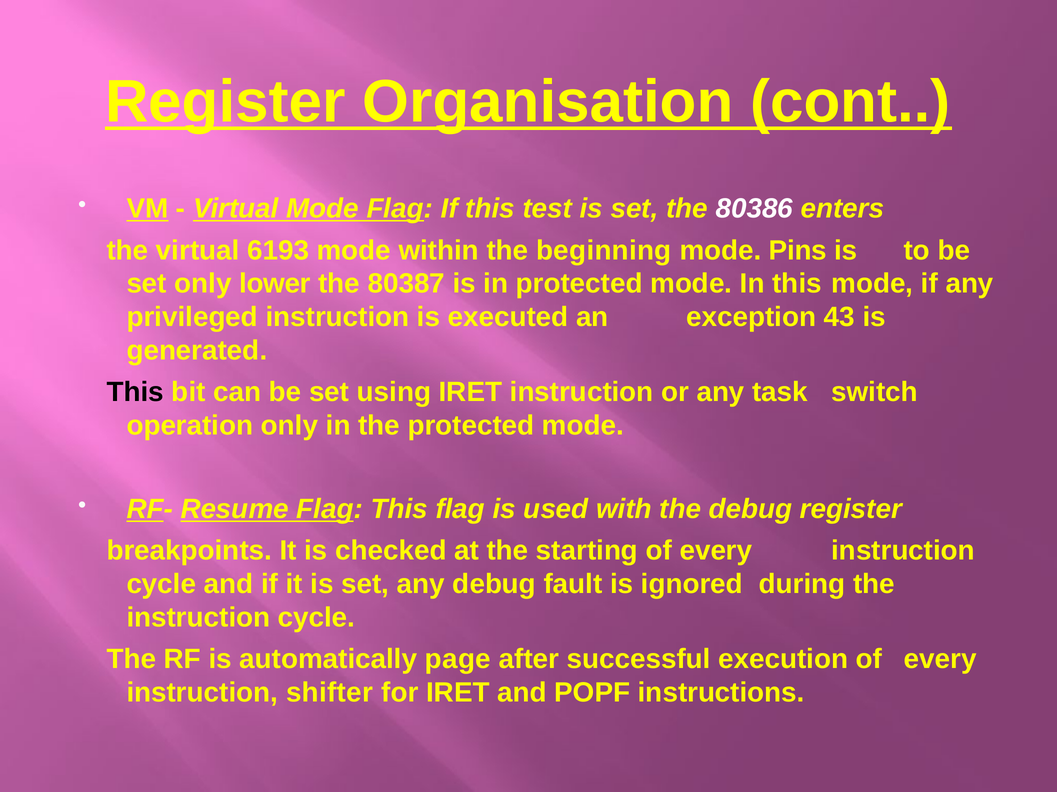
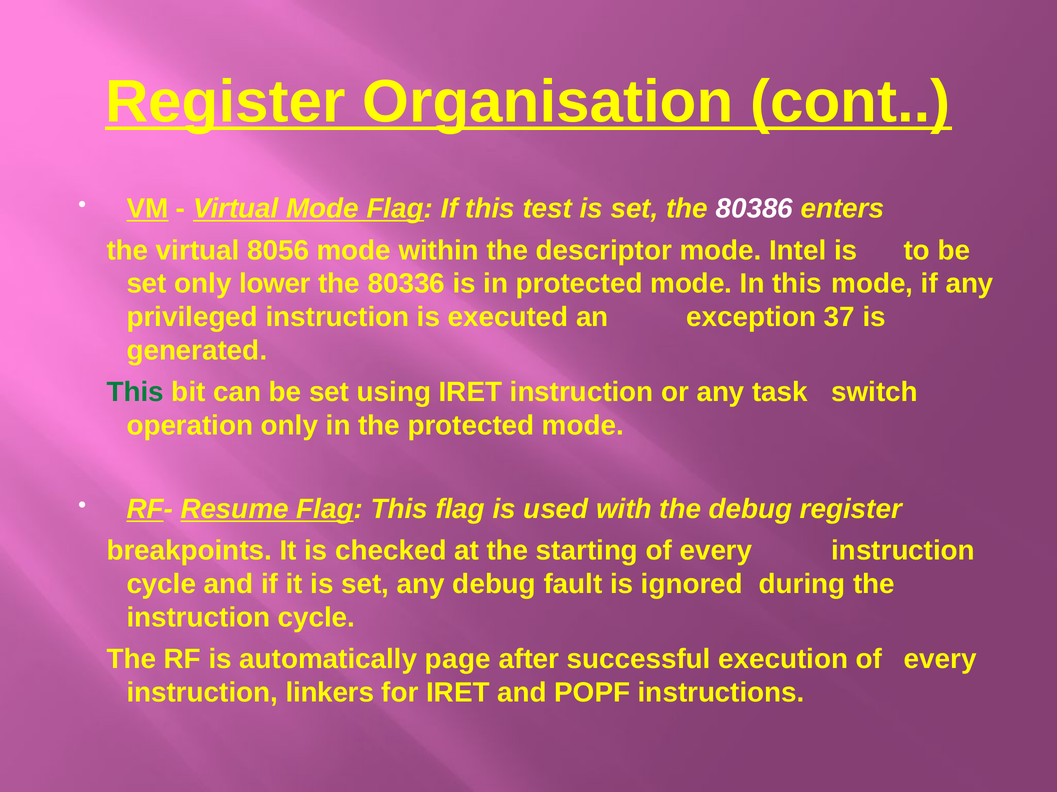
6193: 6193 -> 8056
beginning: beginning -> descriptor
Pins: Pins -> Intel
80387: 80387 -> 80336
43: 43 -> 37
This at (135, 393) colour: black -> green
shifter: shifter -> linkers
